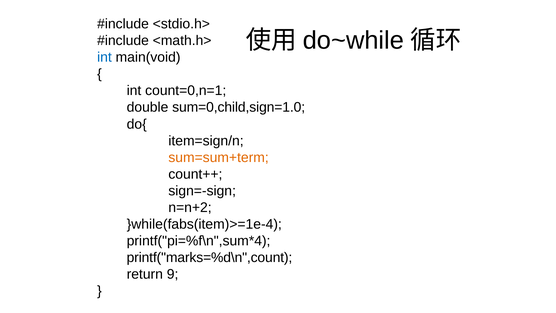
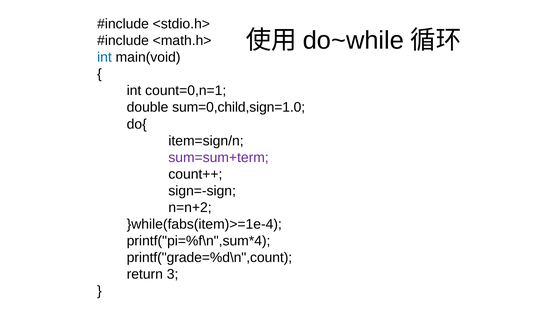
sum=sum+term colour: orange -> purple
printf("marks=%d\n",count: printf("marks=%d\n",count -> printf("grade=%d\n",count
9: 9 -> 3
